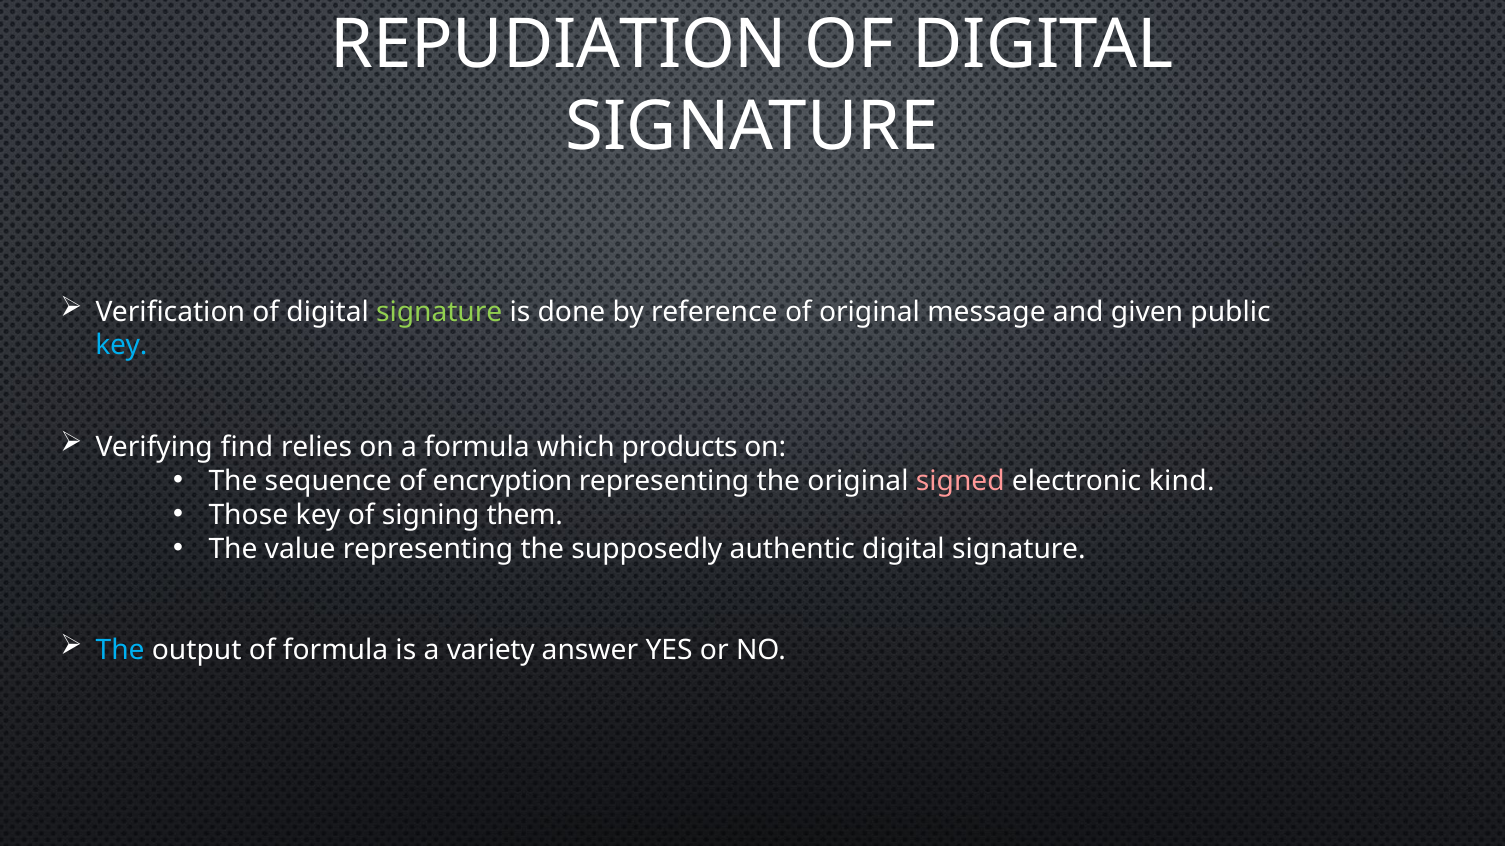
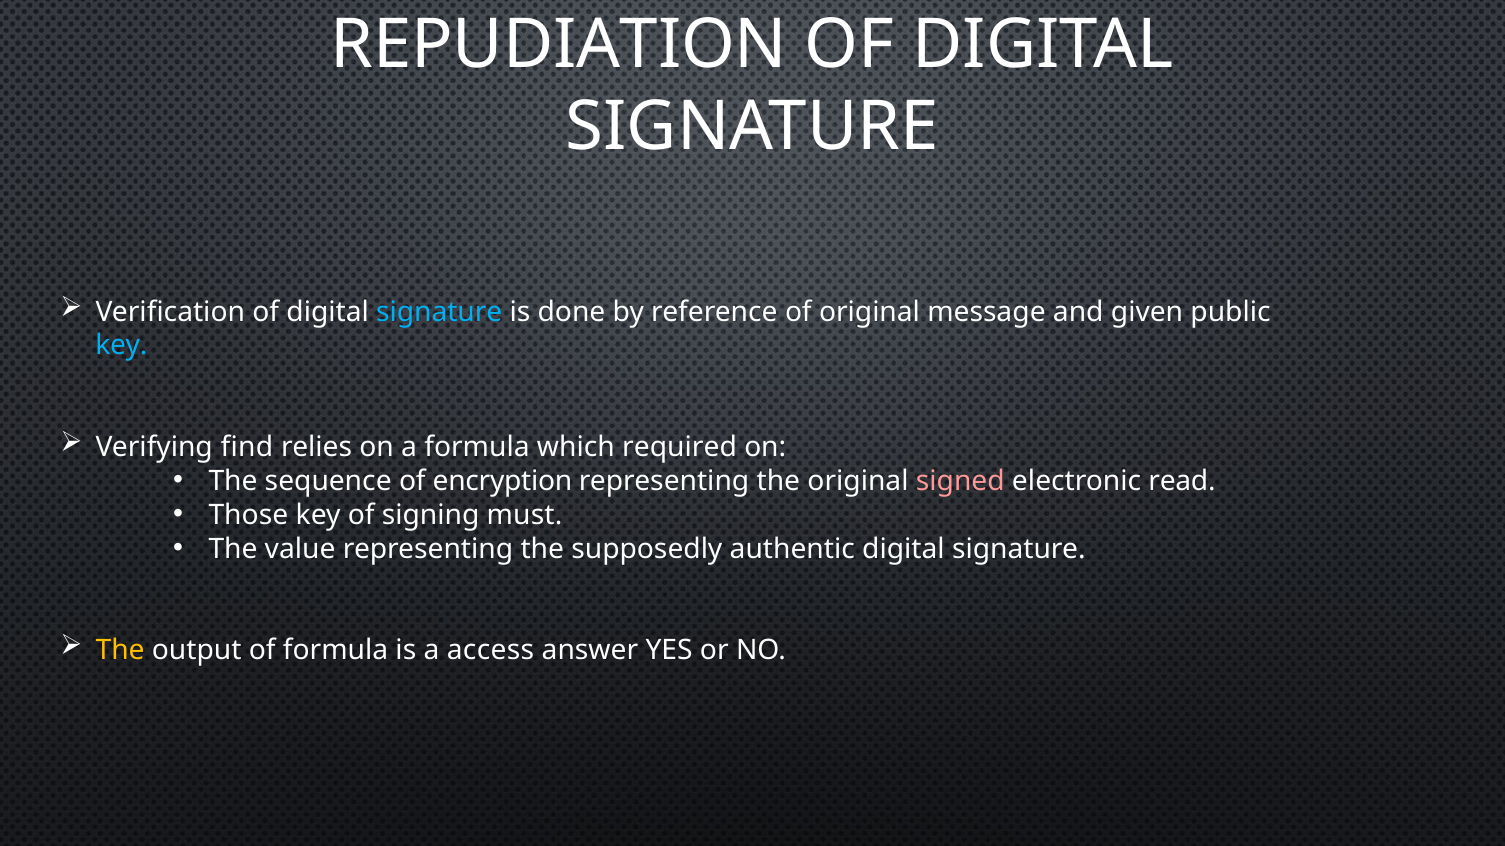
signature at (439, 312) colour: light green -> light blue
products: products -> required
kind: kind -> read
them: them -> must
The at (120, 651) colour: light blue -> yellow
variety: variety -> access
